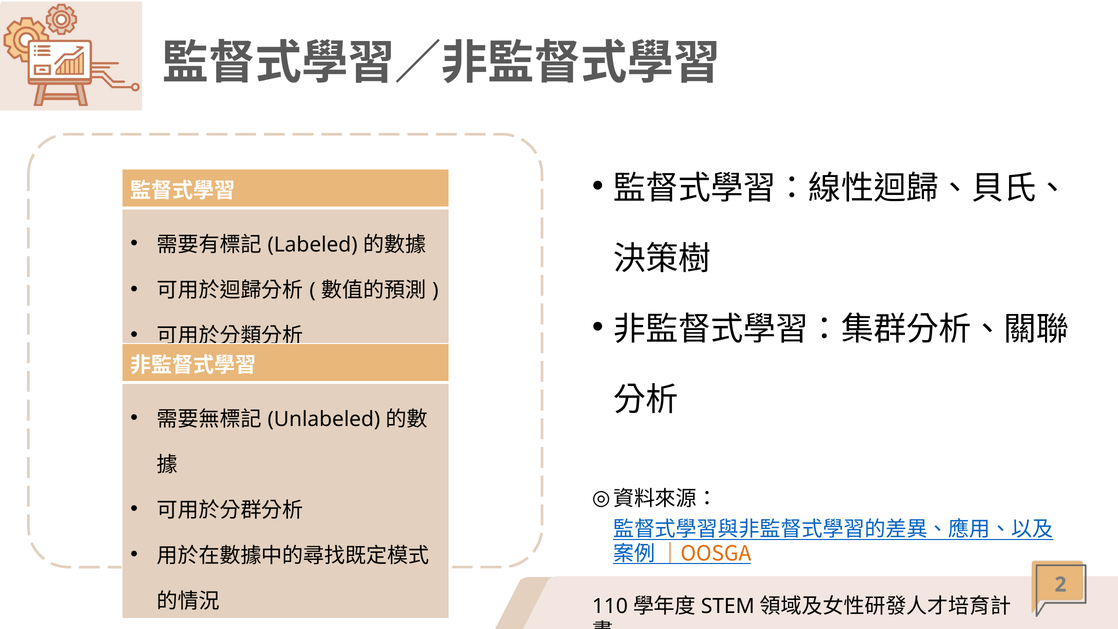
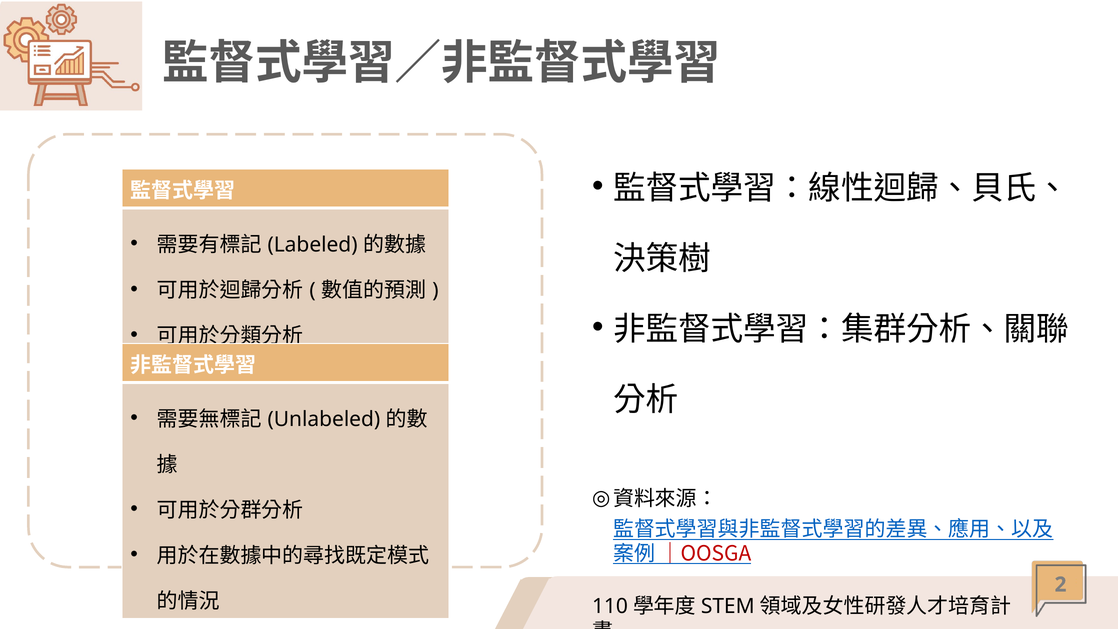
｜OOSGA colour: orange -> red
